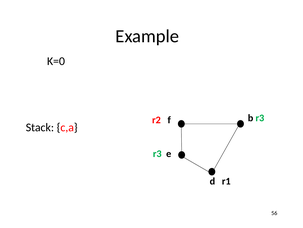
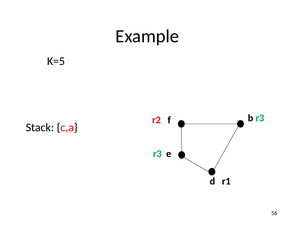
K=0: K=0 -> K=5
